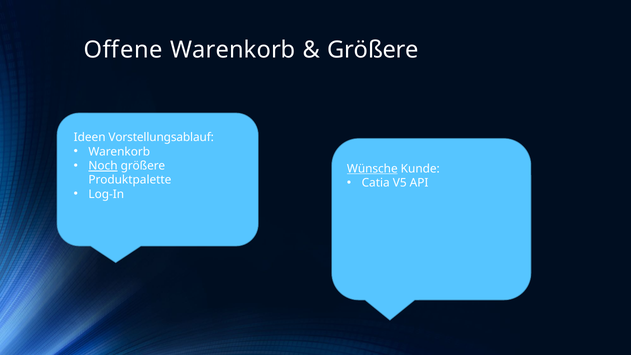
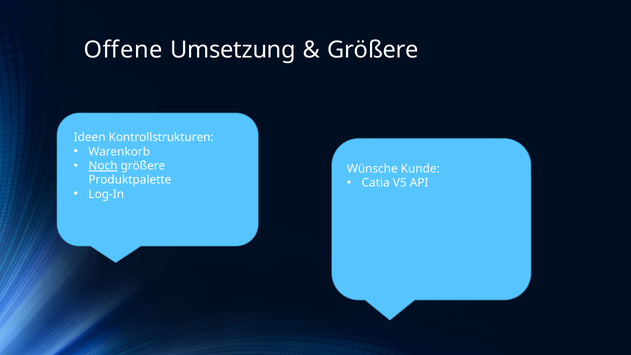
Offene Warenkorb: Warenkorb -> Umsetzung
Vorstellungsablauf: Vorstellungsablauf -> Kontrollstrukturen
Wünsche underline: present -> none
